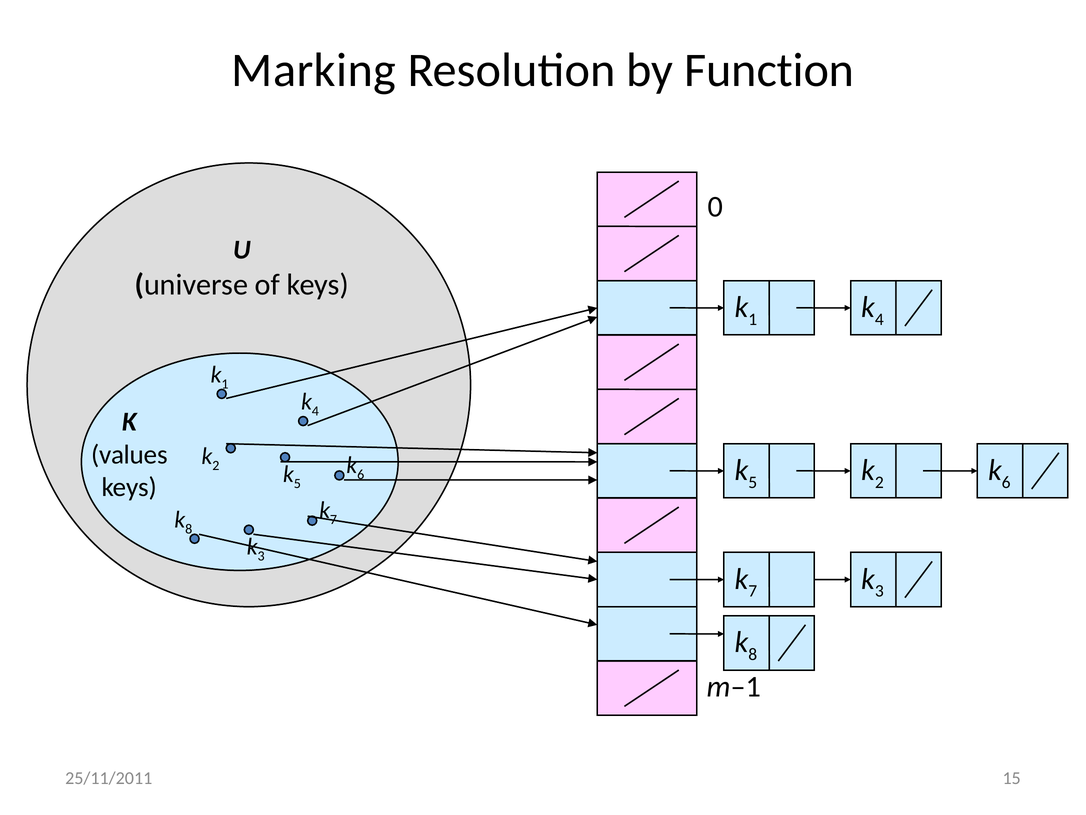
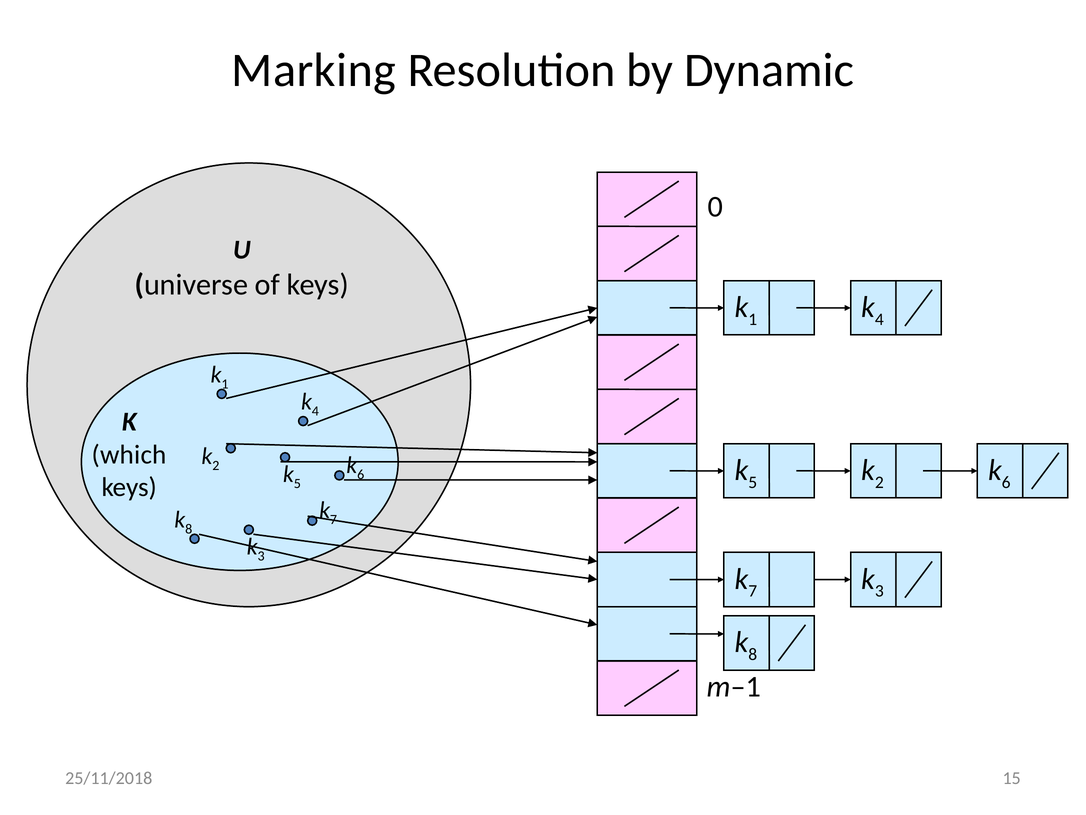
Function: Function -> Dynamic
values: values -> which
25/11/2011: 25/11/2011 -> 25/11/2018
